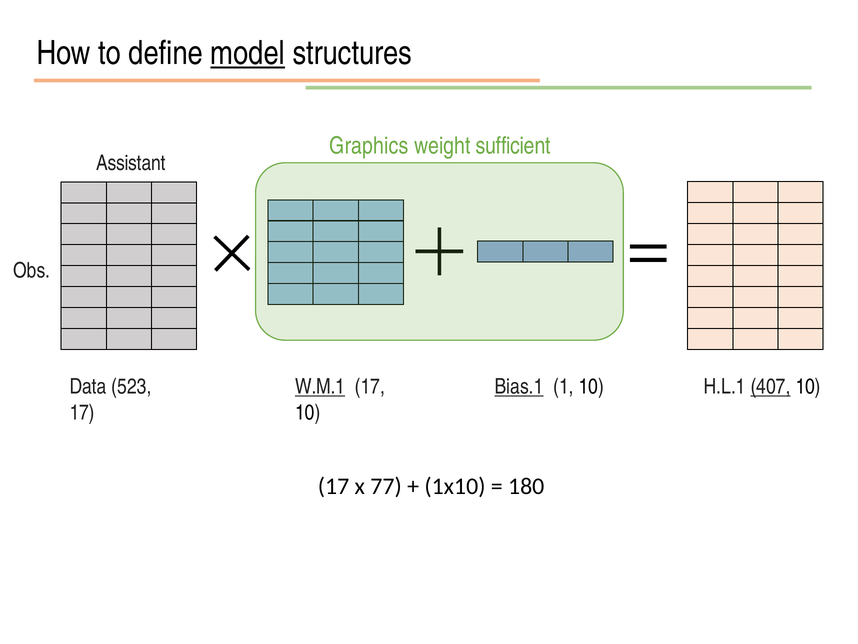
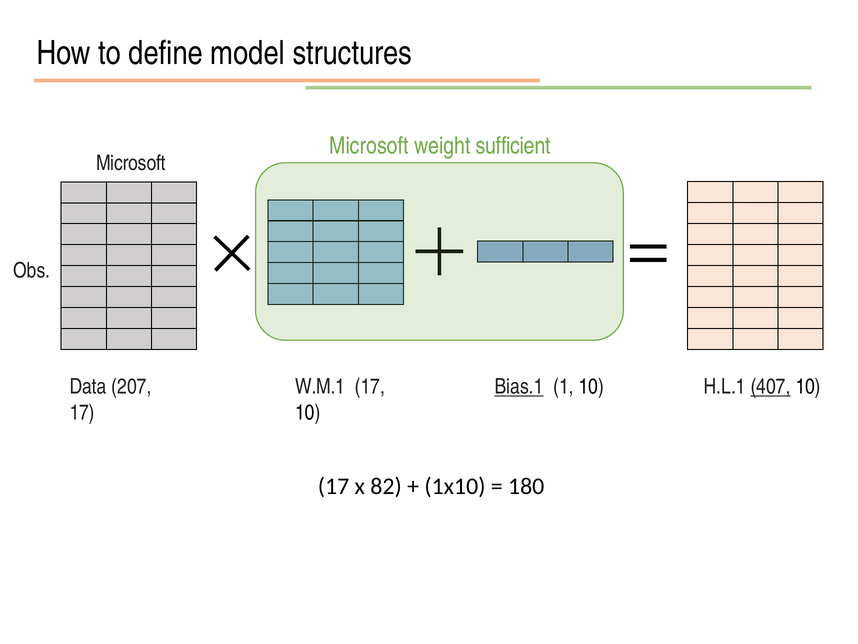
model underline: present -> none
Graphics at (369, 146): Graphics -> Microsoft
Assistant at (131, 163): Assistant -> Microsoft
523: 523 -> 207
W.M.1 underline: present -> none
77: 77 -> 82
